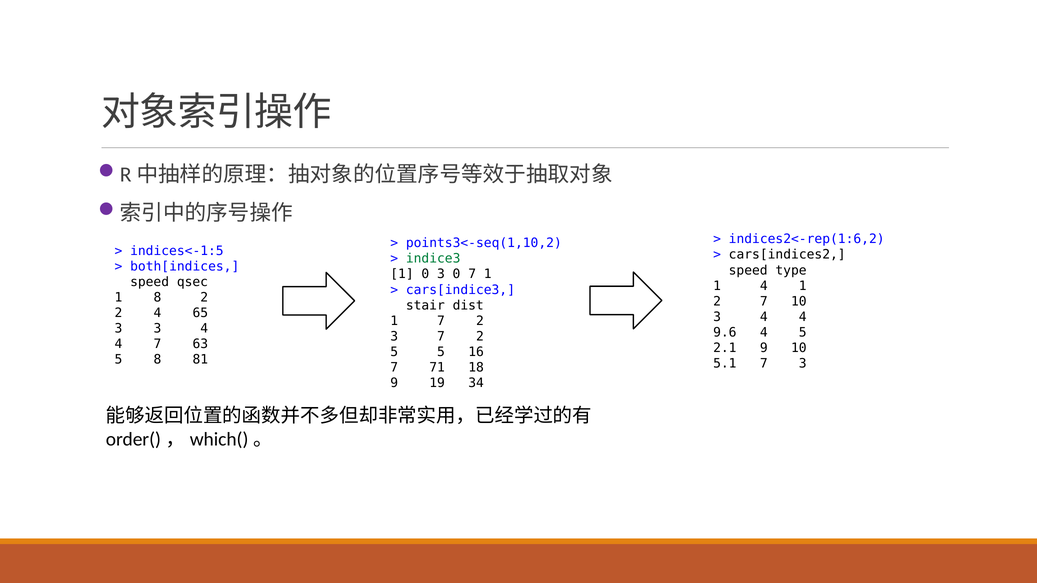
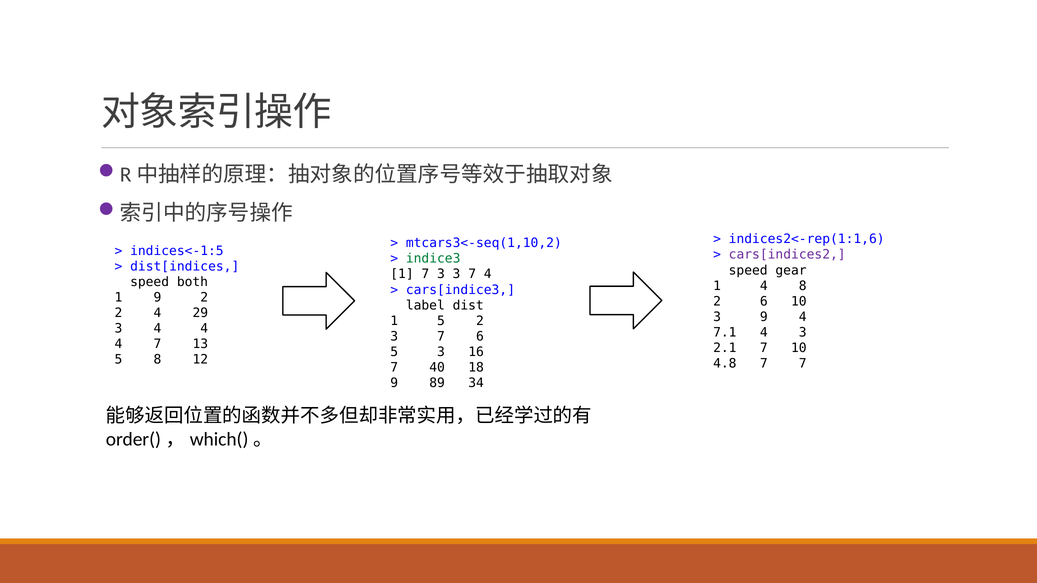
indices2<-rep(1:6,2: indices2<-rep(1:6,2 -> indices2<-rep(1:1,6
points3<-seq(1,10,2: points3<-seq(1,10,2 -> mtcars3<-seq(1,10,2
cars[indices2 colour: black -> purple
both[indices: both[indices -> dist[indices
type: type -> gear
1 0: 0 -> 7
3 0: 0 -> 3
7 1: 1 -> 4
qsec: qsec -> both
4 1: 1 -> 8
1 8: 8 -> 9
2 7: 7 -> 6
stair: stair -> label
65: 65 -> 29
4 at (764, 317): 4 -> 9
1 7: 7 -> 5
3 3: 3 -> 4
9.6: 9.6 -> 7.1
4 5: 5 -> 3
3 7 2: 2 -> 6
63: 63 -> 13
2.1 9: 9 -> 7
5 5: 5 -> 3
81: 81 -> 12
5.1: 5.1 -> 4.8
7 3: 3 -> 7
71: 71 -> 40
19: 19 -> 89
